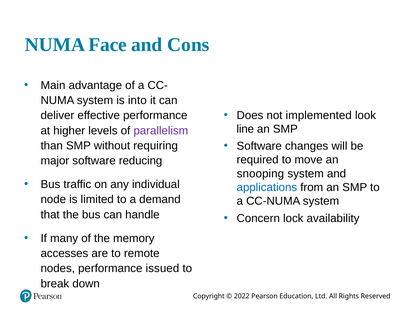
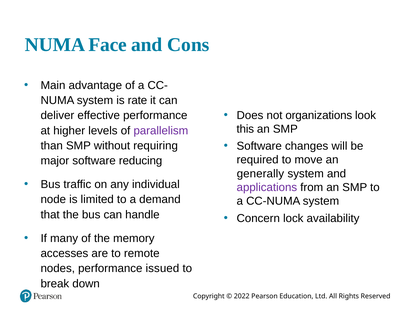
into: into -> rate
implemented: implemented -> organizations
line: line -> this
snooping: snooping -> generally
applications colour: blue -> purple
